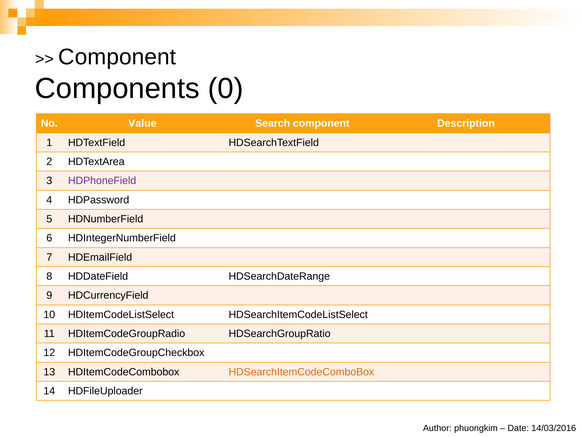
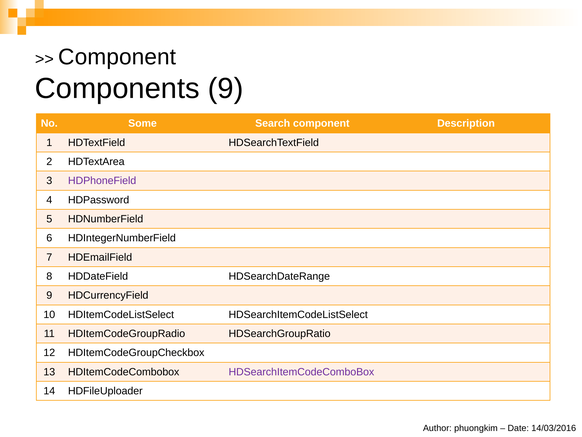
Components 0: 0 -> 9
Value: Value -> Some
HDSearchItemCodeComboBox colour: orange -> purple
